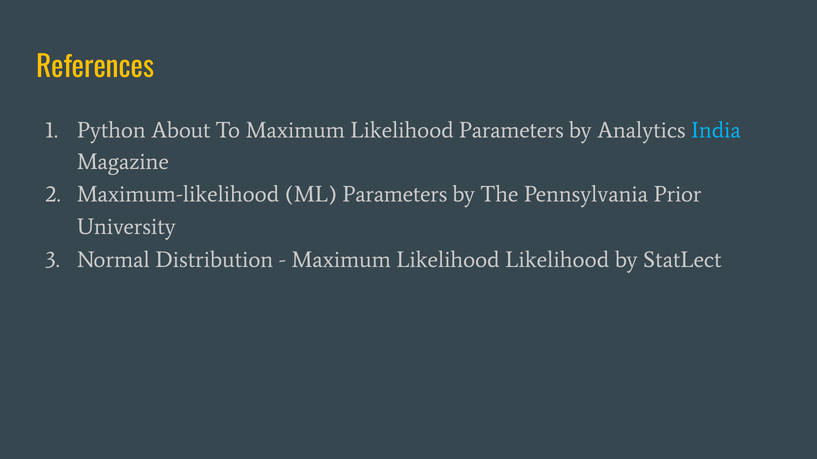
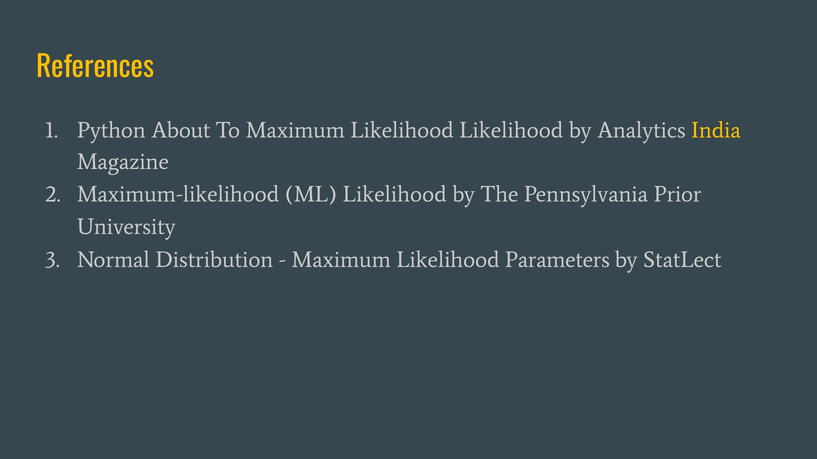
Likelihood Parameters: Parameters -> Likelihood
India colour: light blue -> yellow
ML Parameters: Parameters -> Likelihood
Likelihood Likelihood: Likelihood -> Parameters
